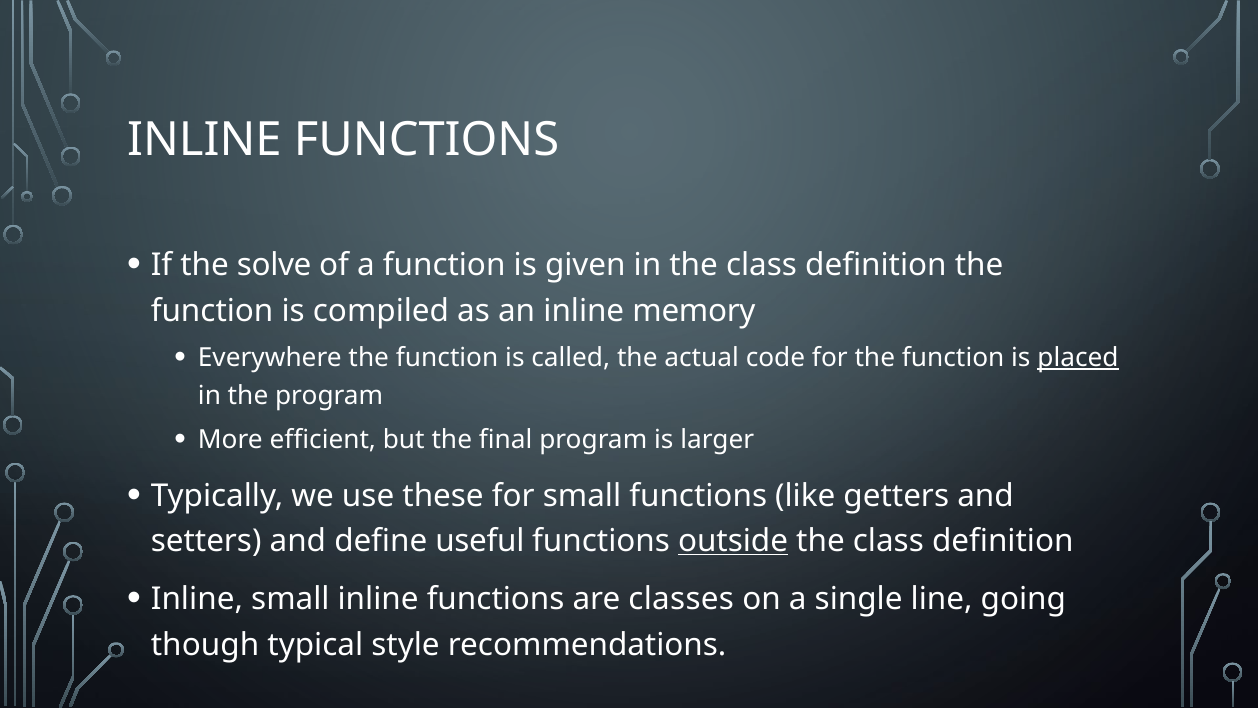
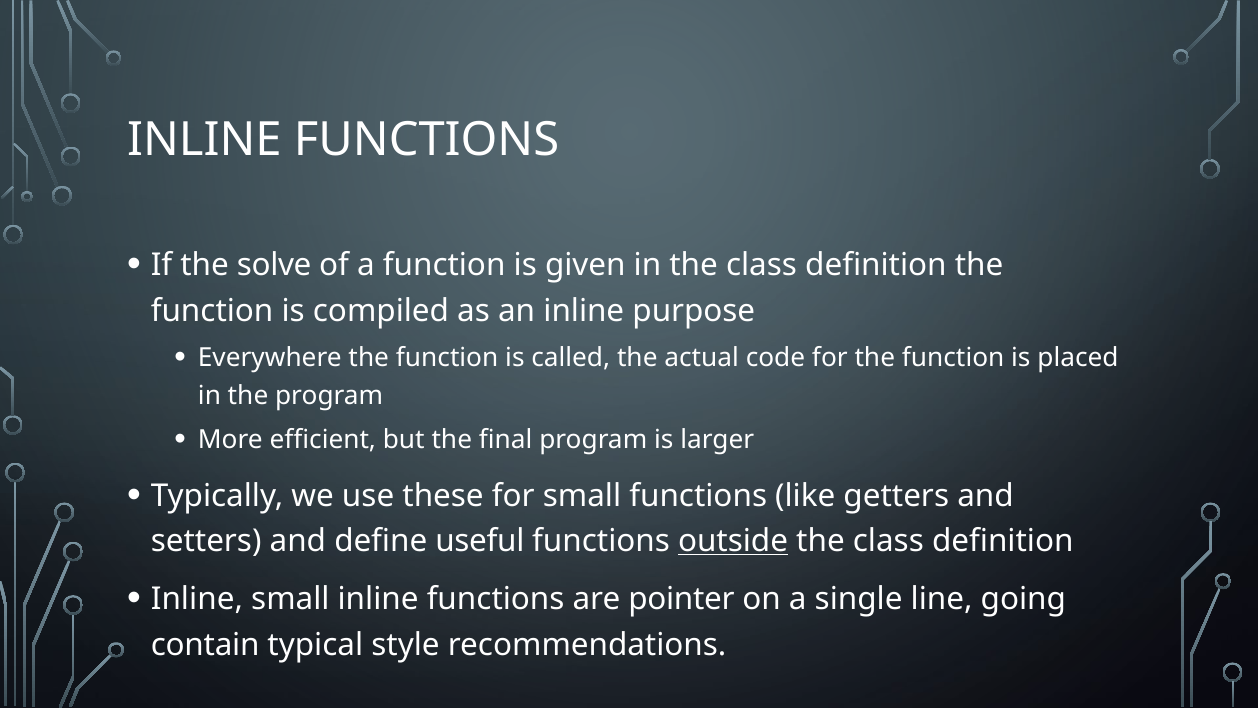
memory: memory -> purpose
placed underline: present -> none
classes: classes -> pointer
though: though -> contain
